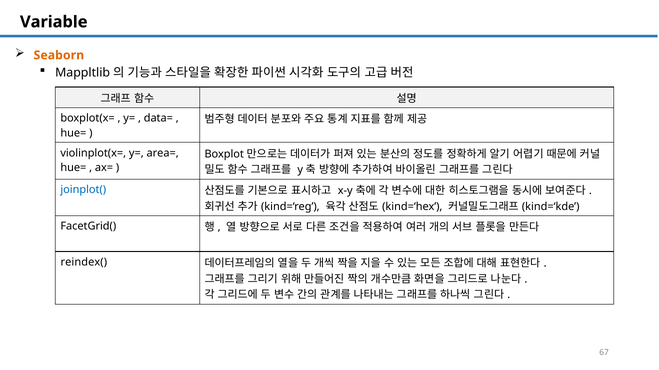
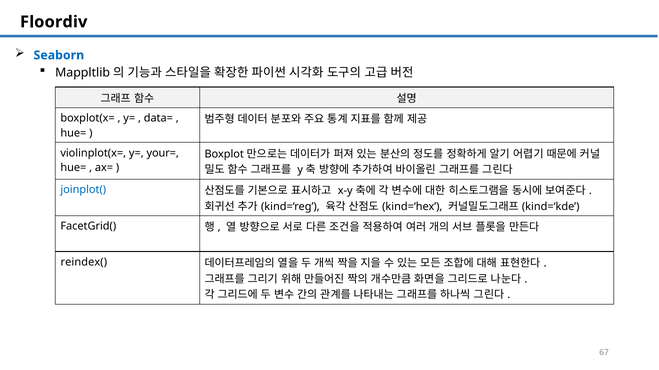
Variable: Variable -> Floordiv
Seaborn colour: orange -> blue
area=: area= -> your=
